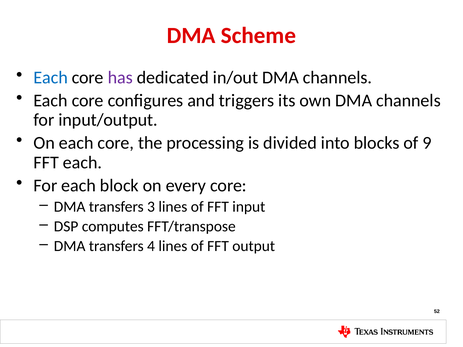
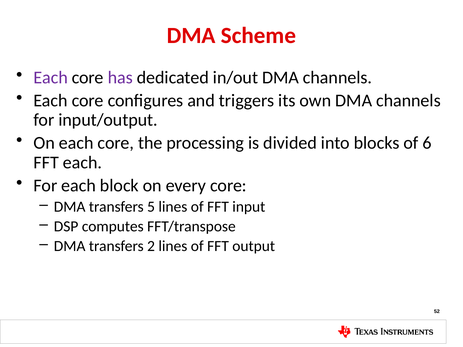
Each at (51, 78) colour: blue -> purple
9: 9 -> 6
3: 3 -> 5
4: 4 -> 2
